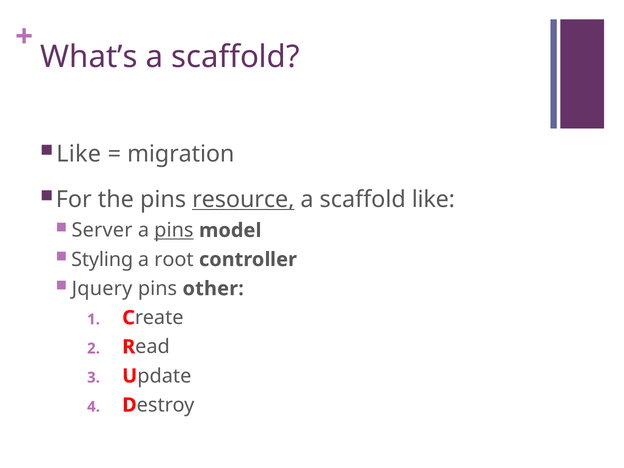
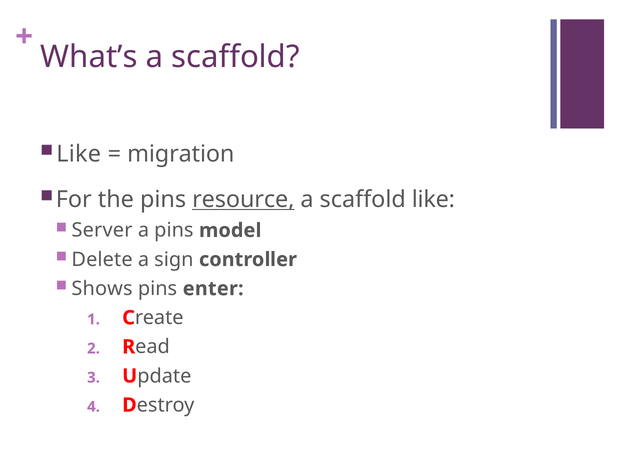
pins at (174, 230) underline: present -> none
Styling: Styling -> Delete
root: root -> sign
Jquery: Jquery -> Shows
other: other -> enter
